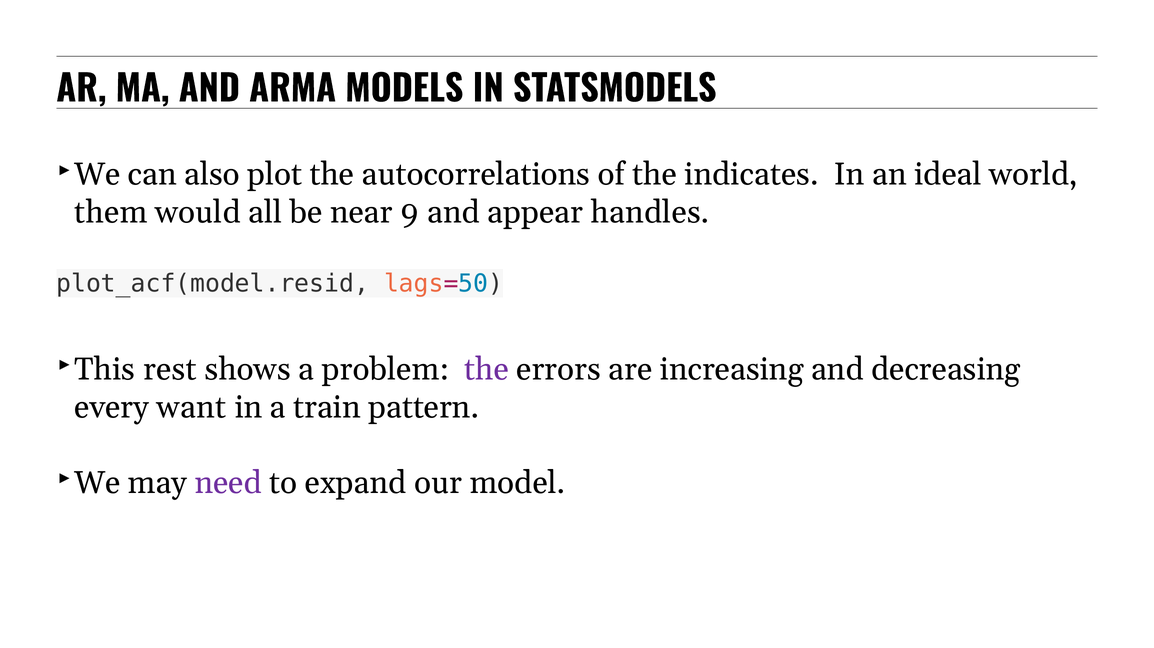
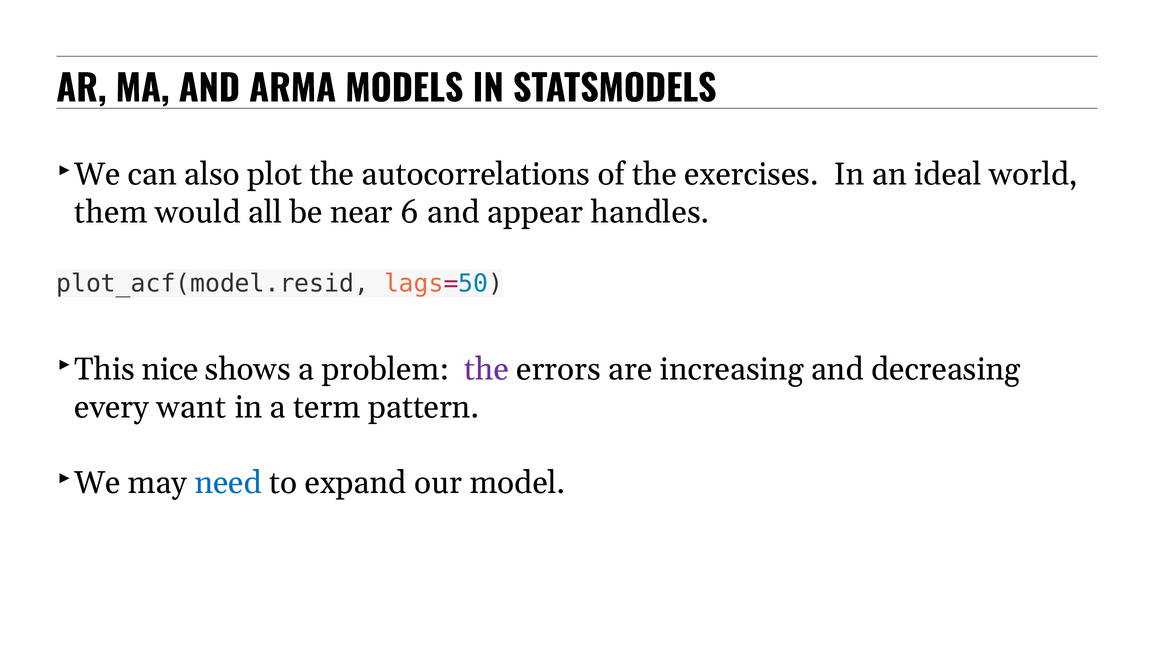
indicates: indicates -> exercises
9: 9 -> 6
rest: rest -> nice
train: train -> term
need colour: purple -> blue
